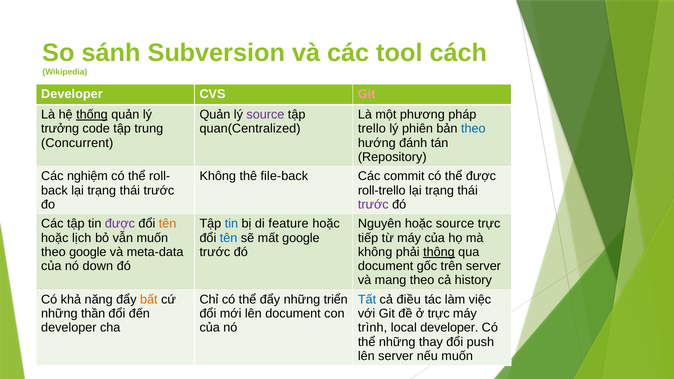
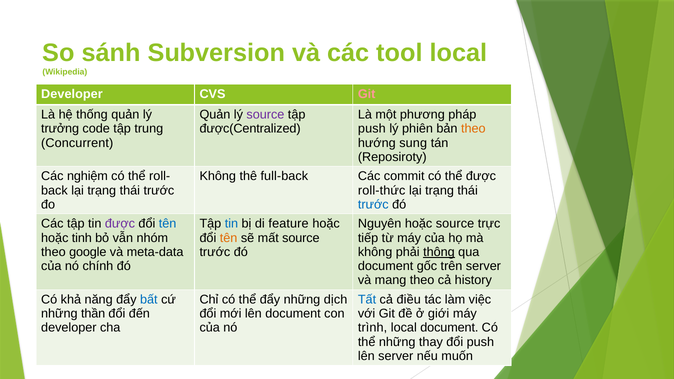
tool cách: cách -> local
thống underline: present -> none
quan(Centralized: quan(Centralized -> được(Centralized
trello at (372, 129): trello -> push
theo at (473, 129) colour: blue -> orange
đánh: đánh -> sung
Repository: Repository -> Reposiroty
file-back: file-back -> full-back
roll-trello: roll-trello -> roll-thức
trước at (373, 205) colour: purple -> blue
tên at (168, 224) colour: orange -> blue
lịch: lịch -> tinh
vẫn muốn: muốn -> nhóm
tên at (229, 238) colour: blue -> orange
mất google: google -> source
down: down -> chính
bất colour: orange -> blue
triển: triển -> dịch
ở trực: trực -> giới
local developer: developer -> document
